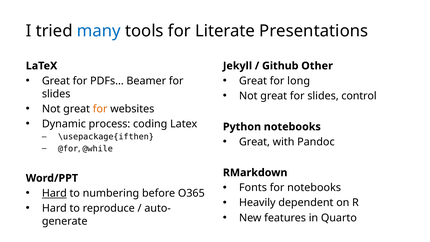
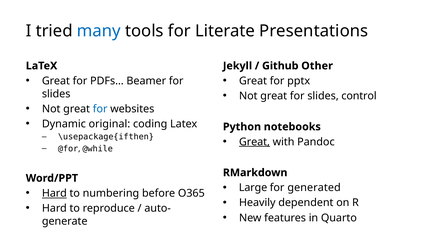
long: long -> pptx
for at (100, 109) colour: orange -> blue
process: process -> original
Great at (254, 142) underline: none -> present
Fonts: Fonts -> Large
for notebooks: notebooks -> generated
